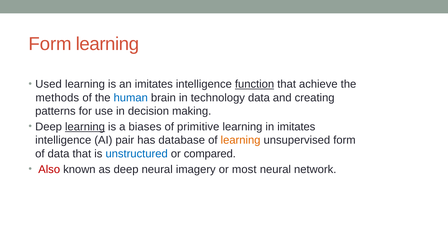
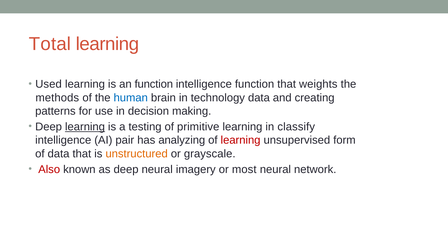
Form at (50, 44): Form -> Total
an imitates: imitates -> function
function at (255, 84) underline: present -> none
achieve: achieve -> weights
biases: biases -> testing
in imitates: imitates -> classify
database: database -> analyzing
learning at (241, 140) colour: orange -> red
unstructured colour: blue -> orange
compared: compared -> grayscale
